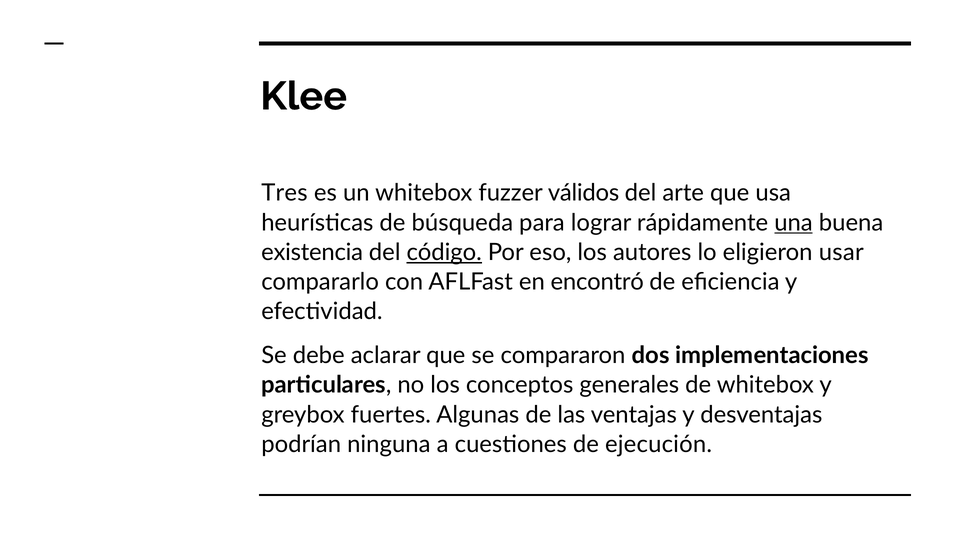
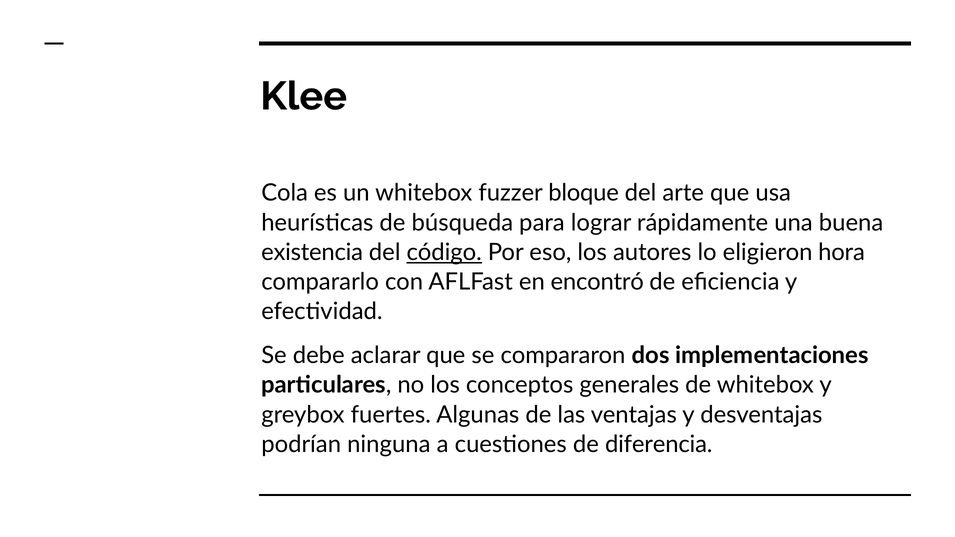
Tres: Tres -> Cola
válidos: válidos -> bloque
una underline: present -> none
usar: usar -> hora
ejecución: ejecución -> diferencia
